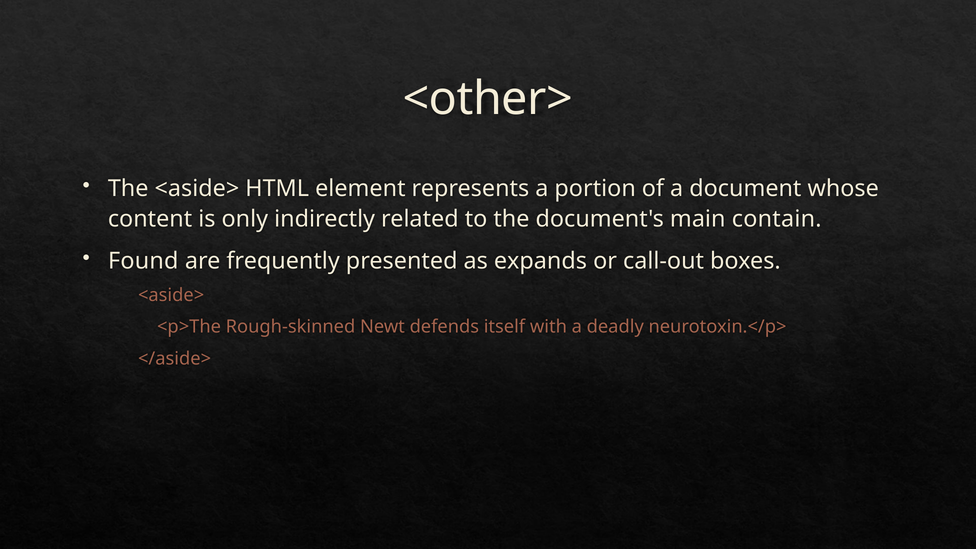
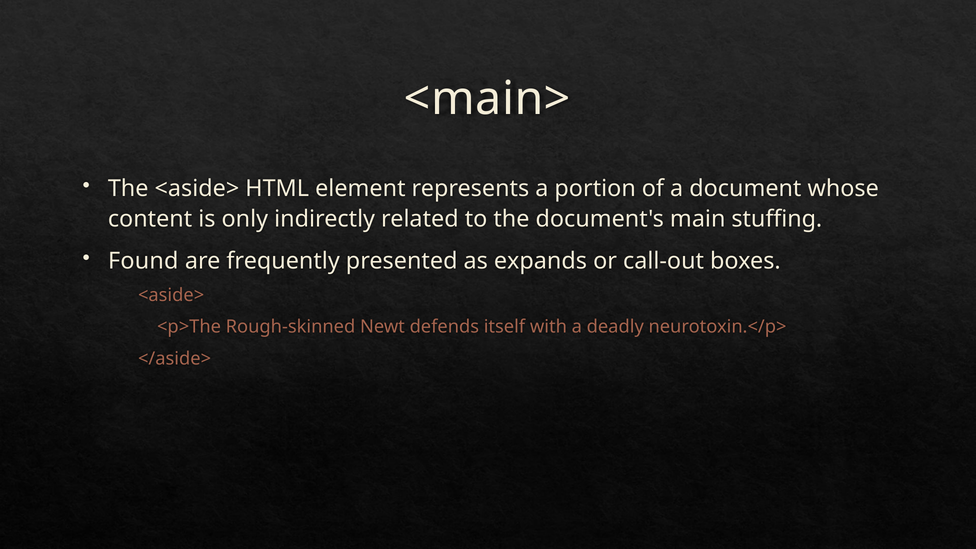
<other>: <other> -> <main>
contain: contain -> stuffing
